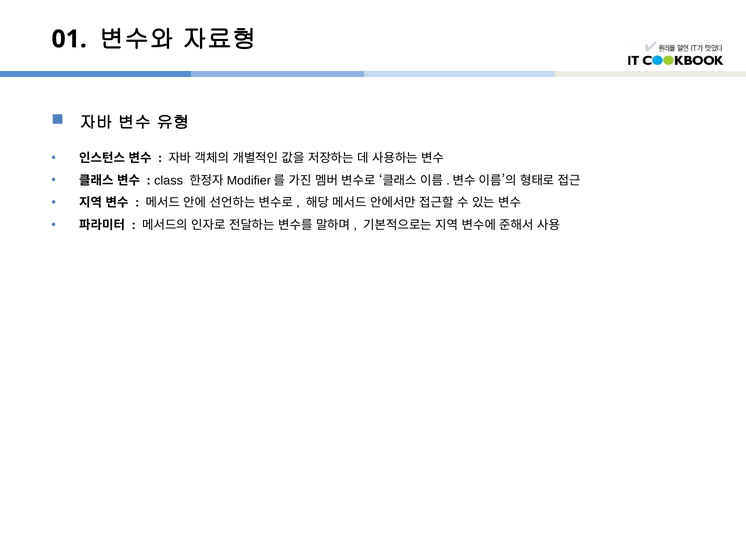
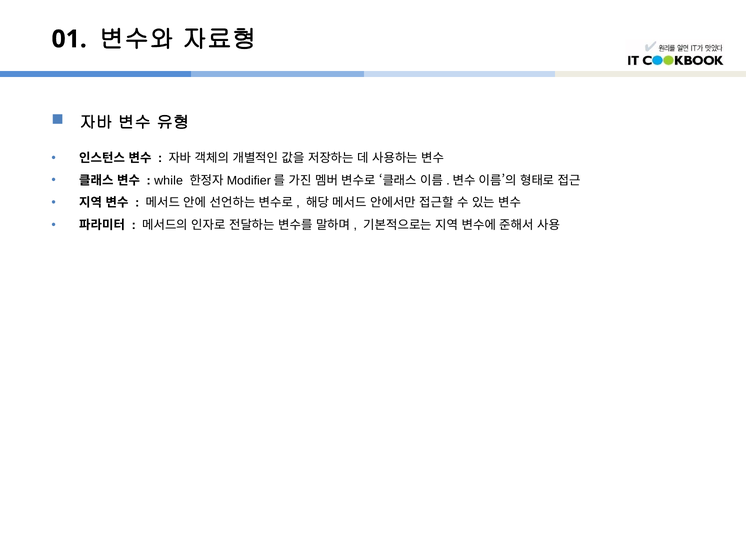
class: class -> while
